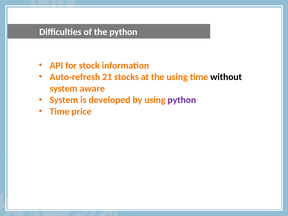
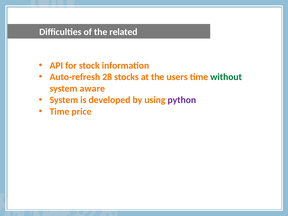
the python: python -> related
21: 21 -> 28
the using: using -> users
without colour: black -> green
